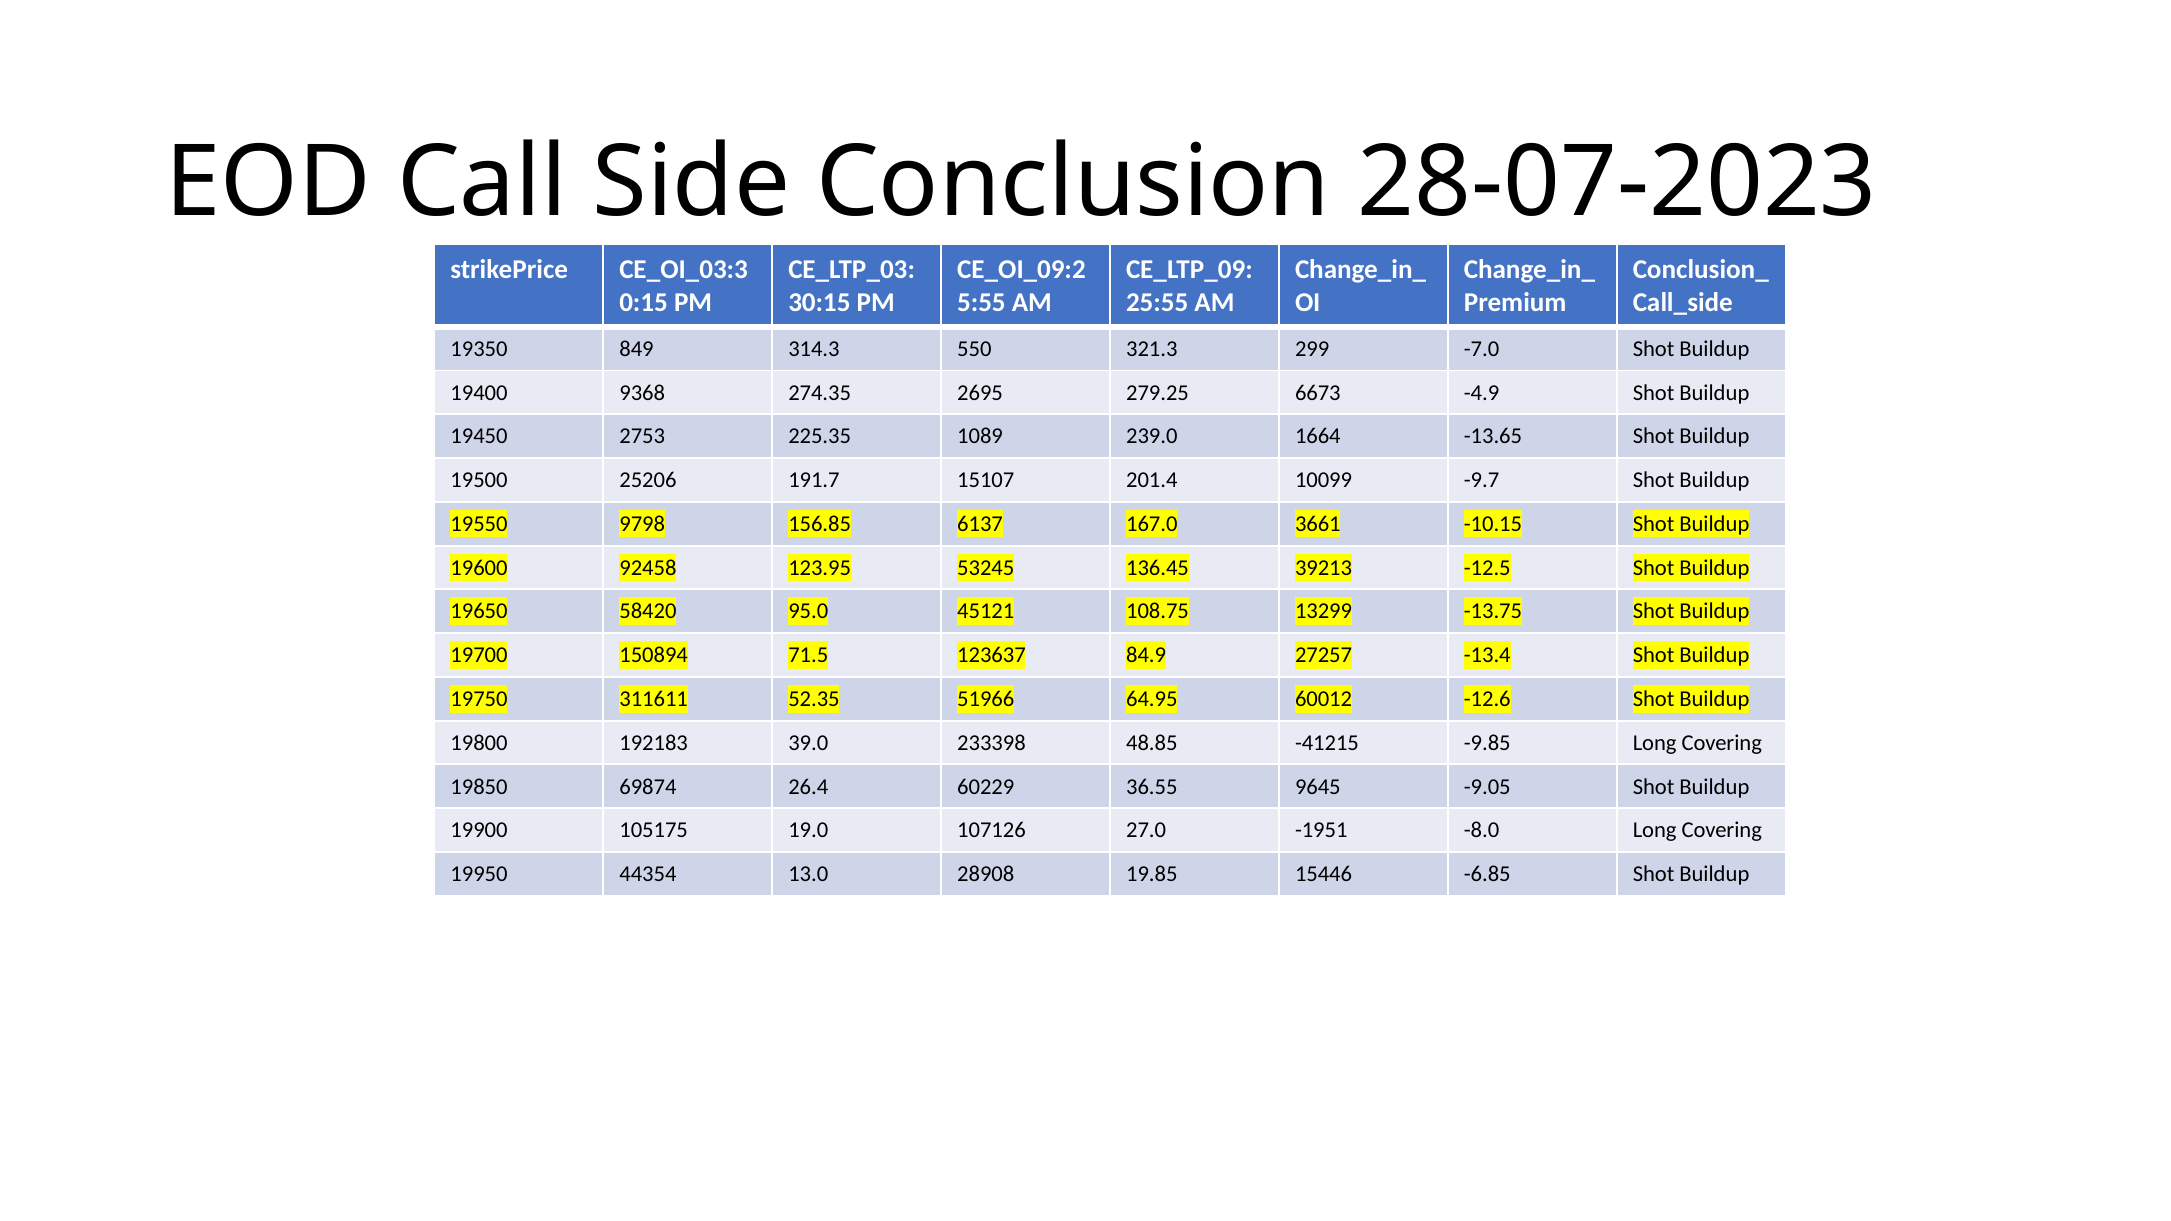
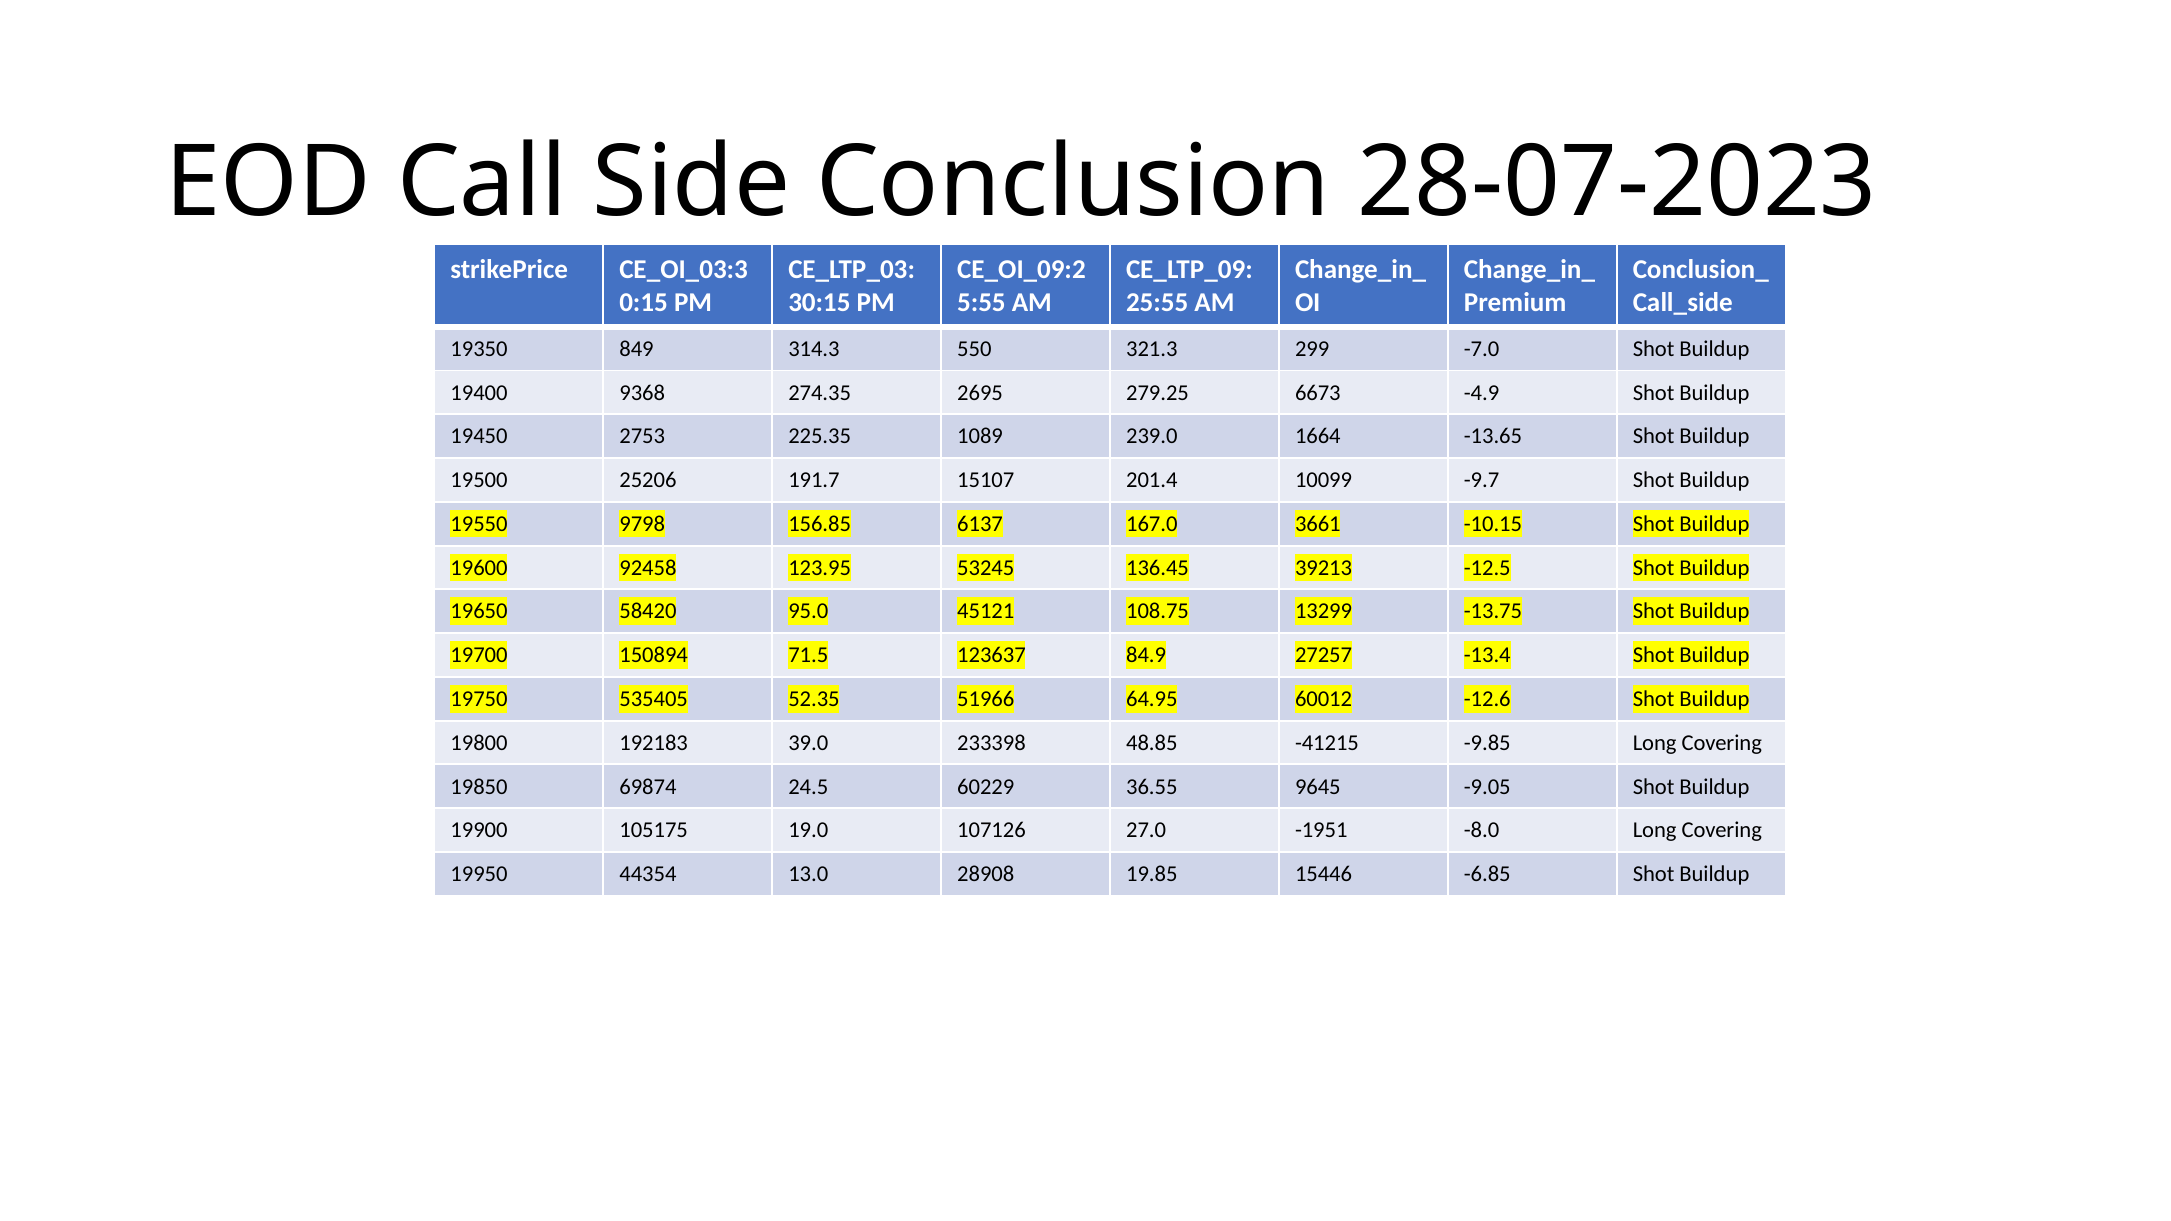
311611: 311611 -> 535405
26.4: 26.4 -> 24.5
